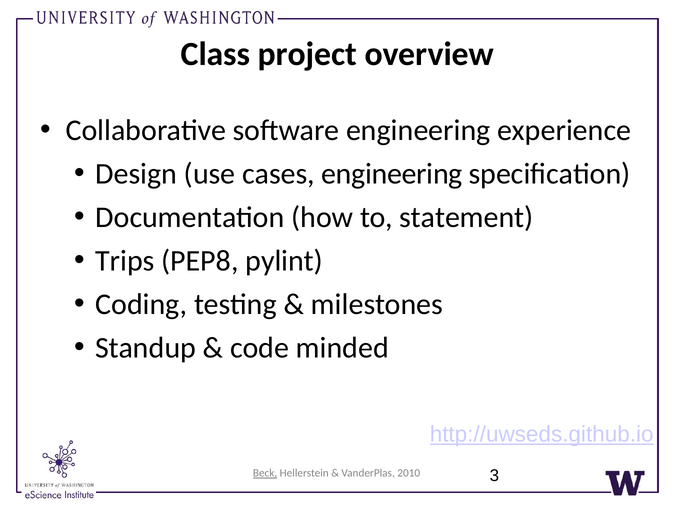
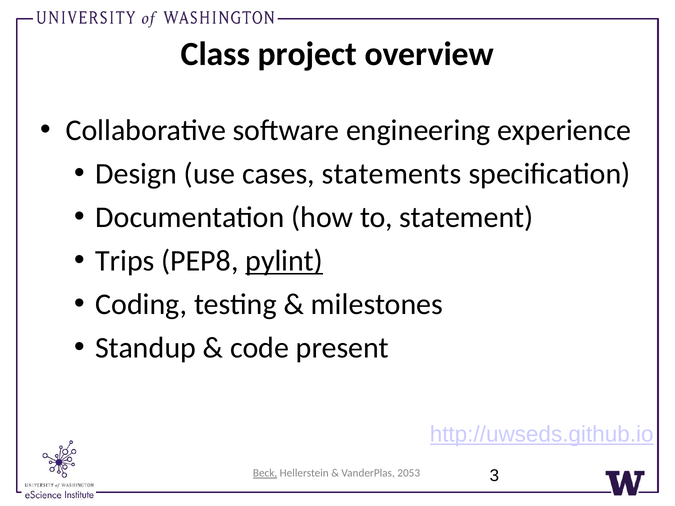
cases engineering: engineering -> statements
pylint underline: none -> present
minded: minded -> present
2010: 2010 -> 2053
